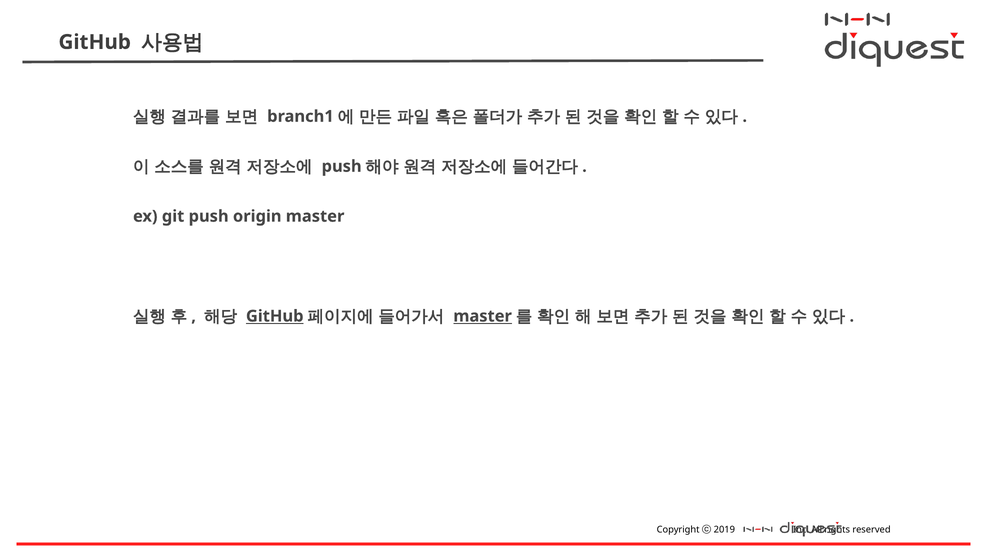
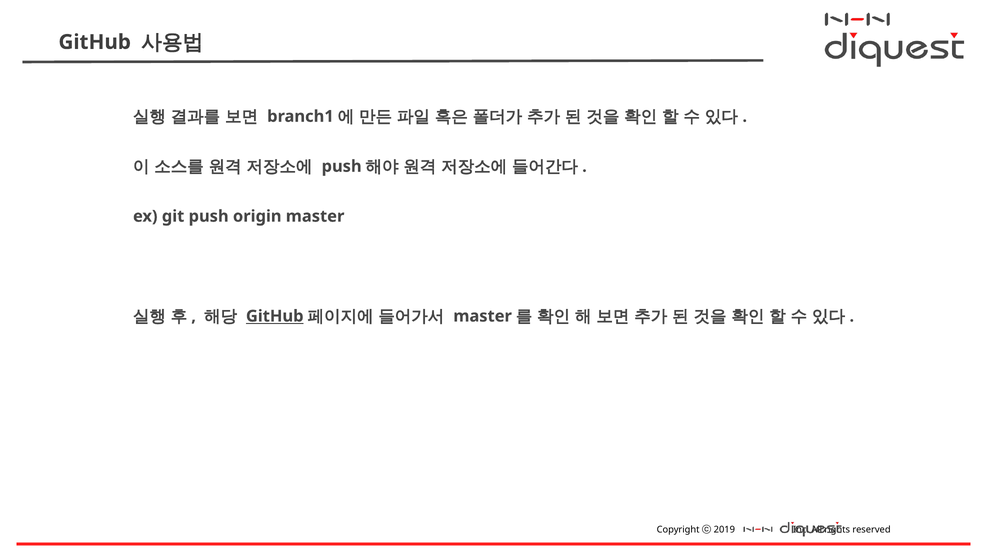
master at (483, 316) underline: present -> none
